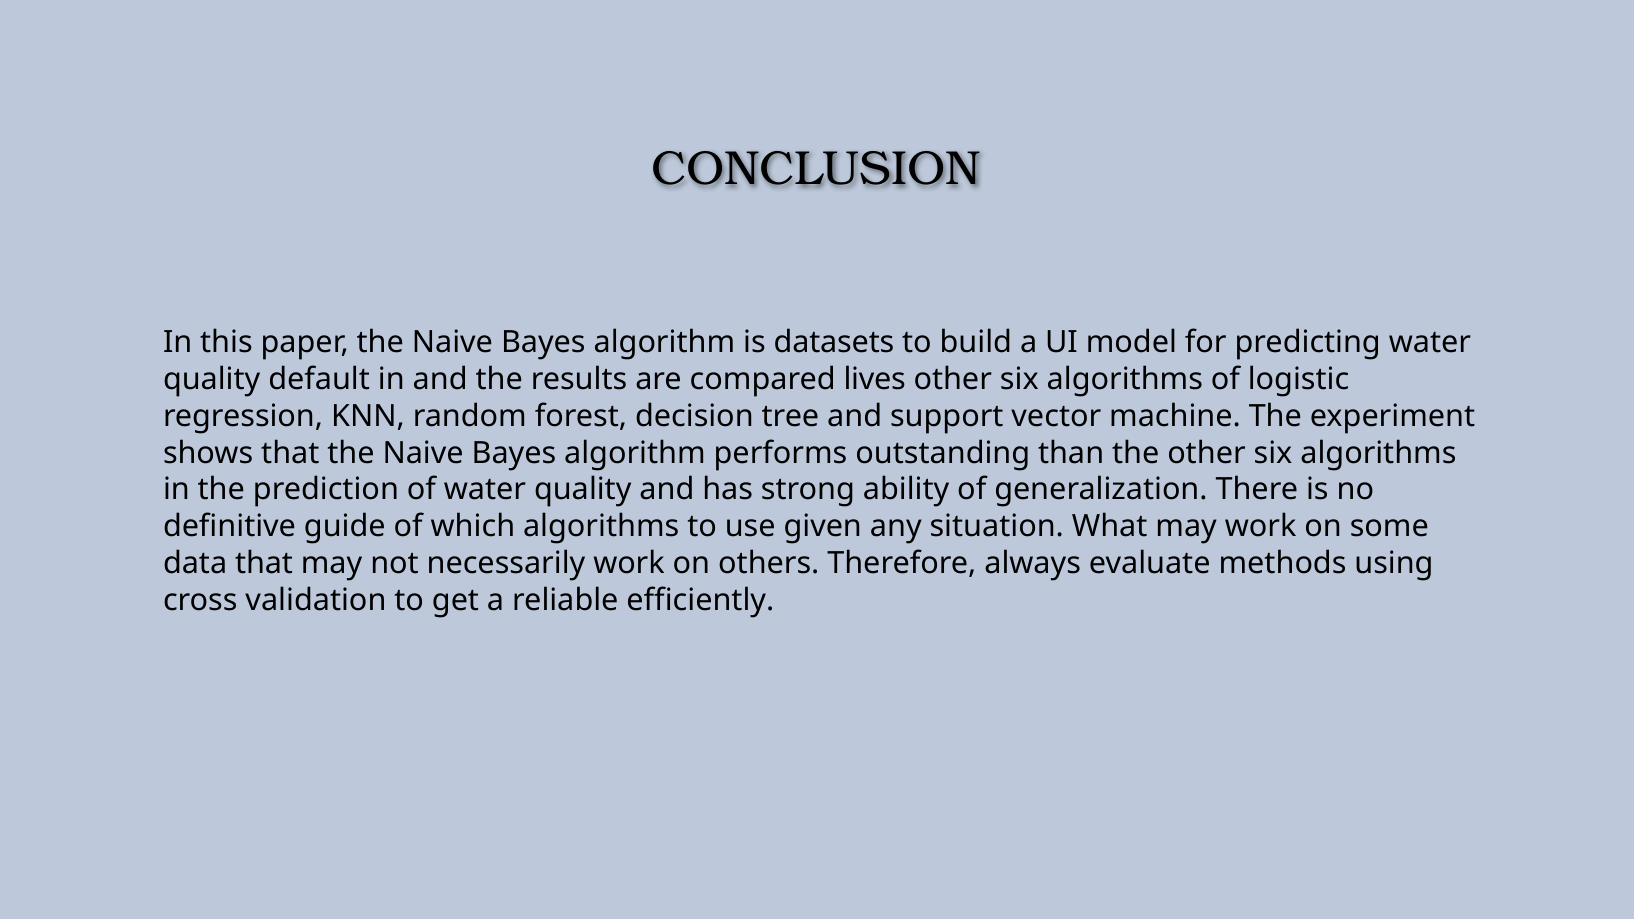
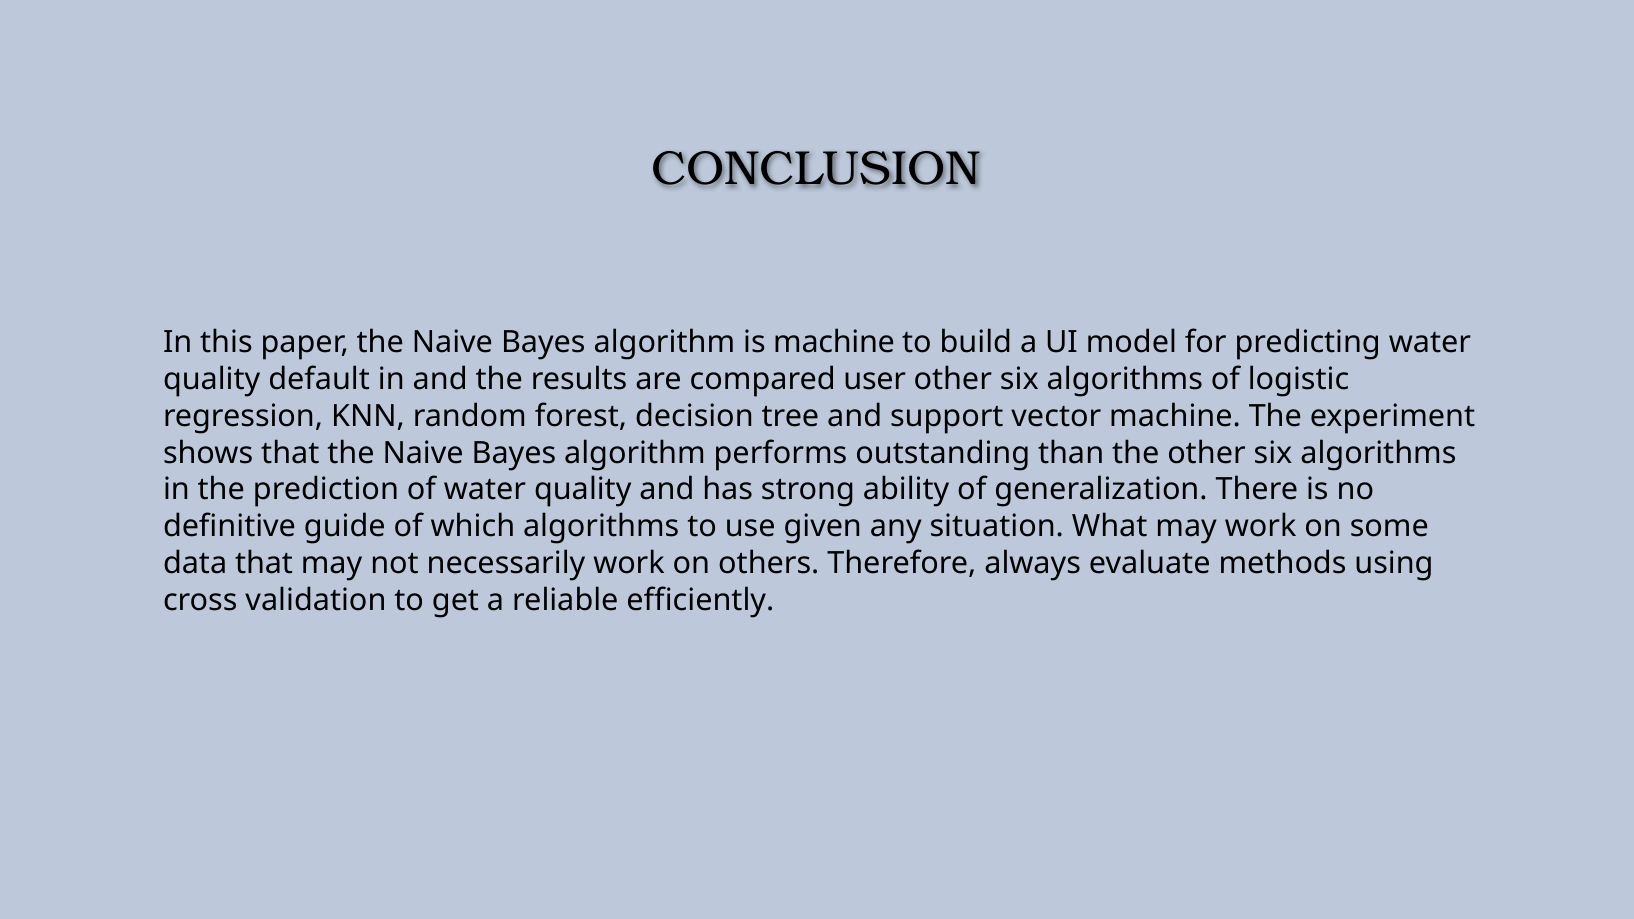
is datasets: datasets -> machine
lives: lives -> user
